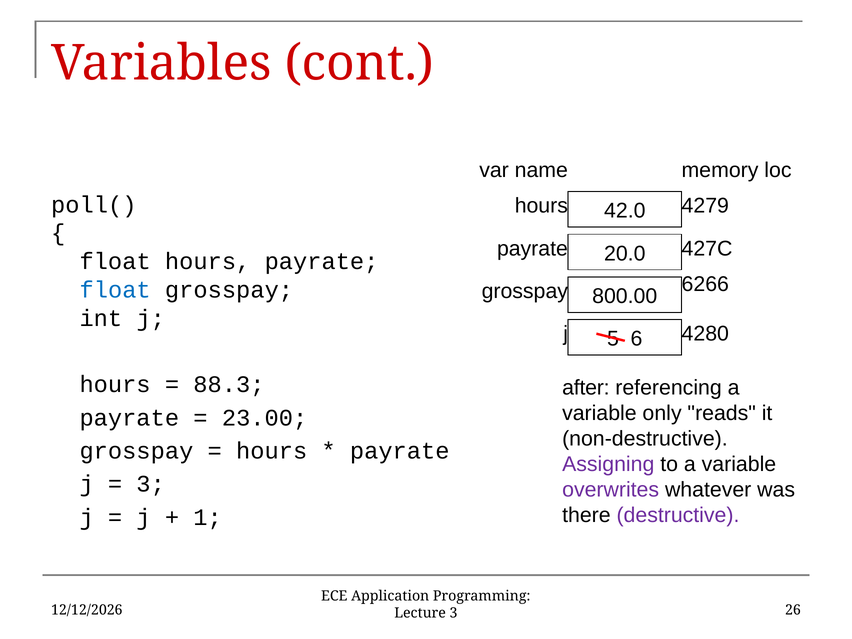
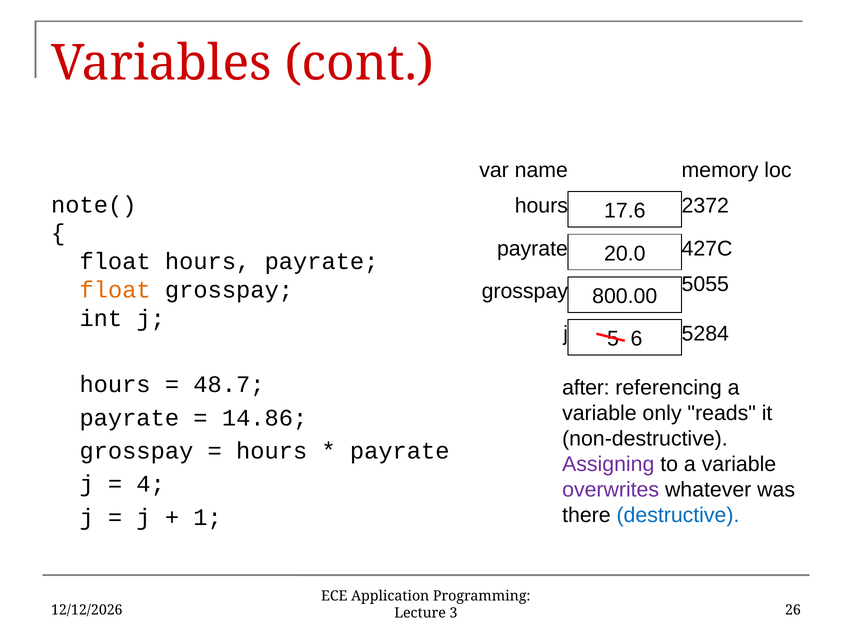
poll(: poll( -> note(
4279: 4279 -> 2372
42.0: 42.0 -> 17.6
6266: 6266 -> 5055
float at (115, 290) colour: blue -> orange
4280: 4280 -> 5284
88.3: 88.3 -> 48.7
23.00: 23.00 -> 14.86
3 at (151, 484): 3 -> 4
destructive colour: purple -> blue
